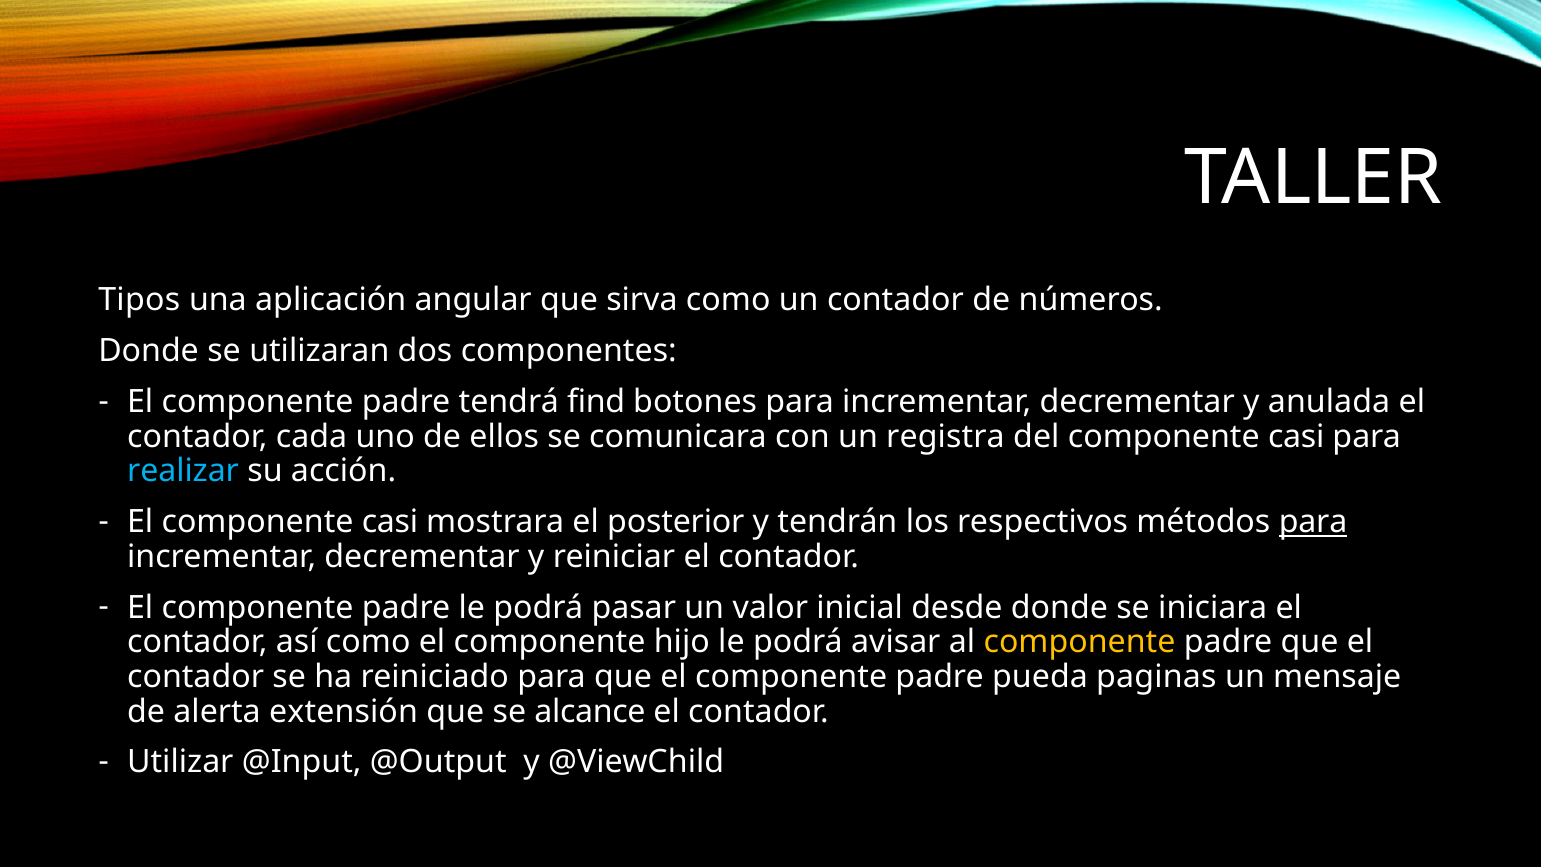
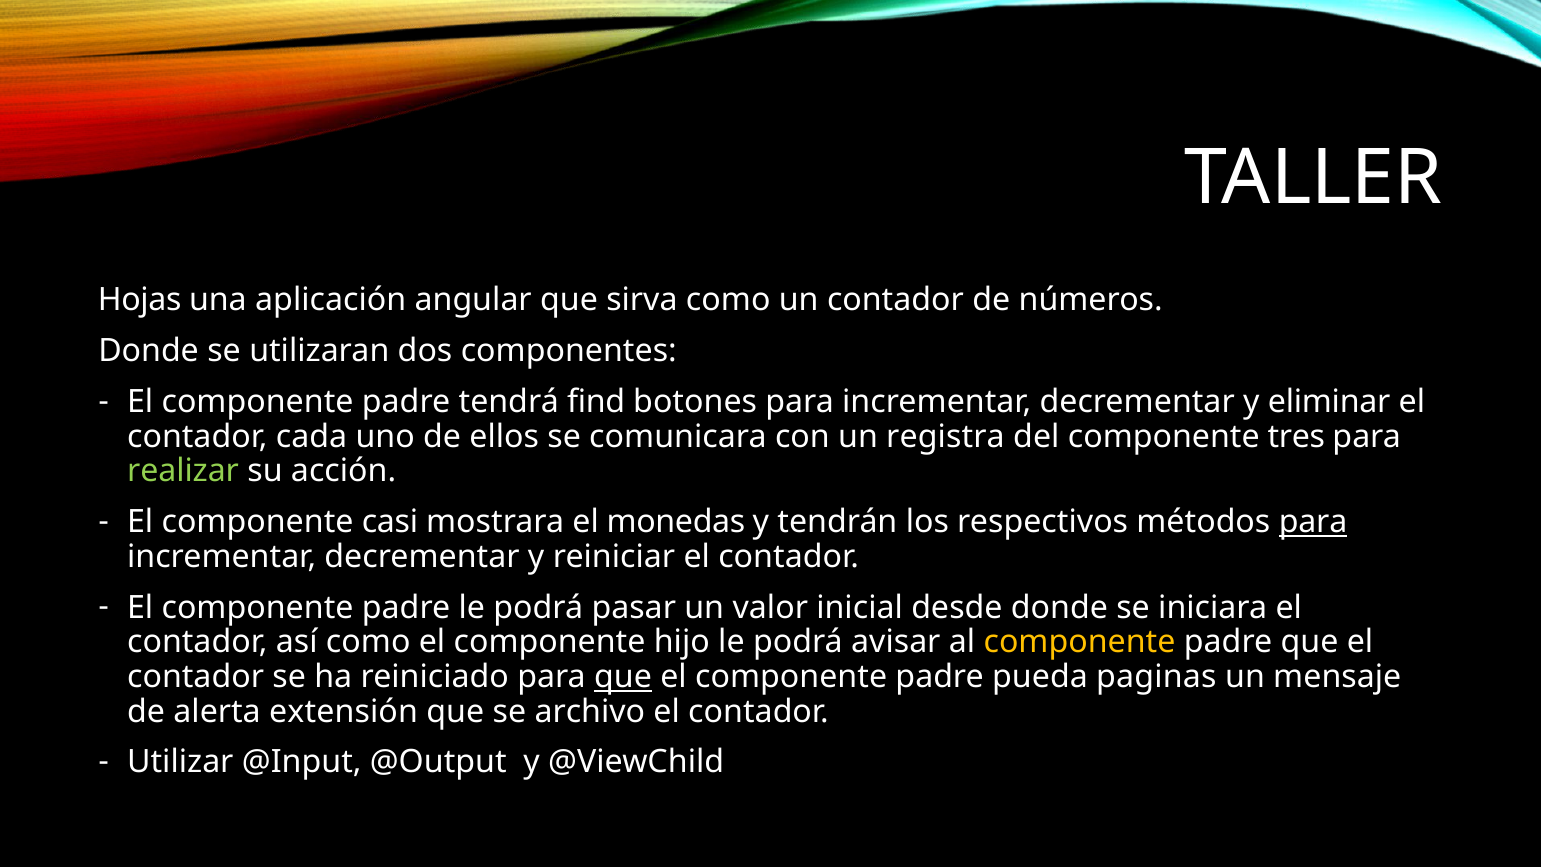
Tipos: Tipos -> Hojas
anulada: anulada -> eliminar
del componente casi: casi -> tres
realizar colour: light blue -> light green
posterior: posterior -> monedas
que at (623, 677) underline: none -> present
alcance: alcance -> archivo
